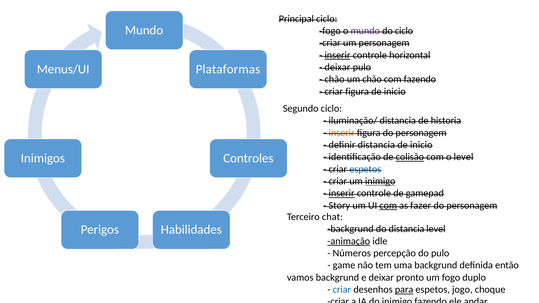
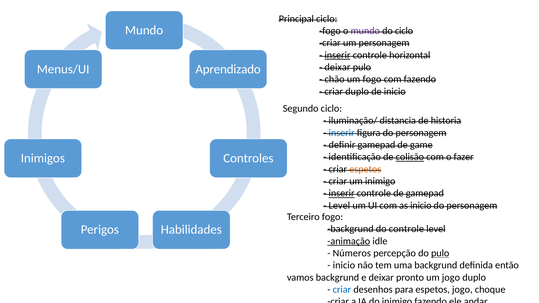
Plataformas: Plataformas -> Aprendizado
um chão: chão -> fogo
criar figura: figura -> duplo
inserir at (342, 133) colour: orange -> blue
definir distancia: distancia -> gamepad
inicio at (421, 145): inicio -> game
o level: level -> fazer
espetos at (365, 169) colour: blue -> orange
inimigo at (380, 181) underline: present -> none
Story at (339, 206): Story -> Level
com at (388, 206) underline: present -> none
as fazer: fazer -> inicio
Terceiro chat: chat -> fogo
do distancia: distancia -> controle
pulo at (440, 253) underline: none -> present
game at (344, 265): game -> inicio
um fogo: fogo -> jogo
para underline: present -> none
